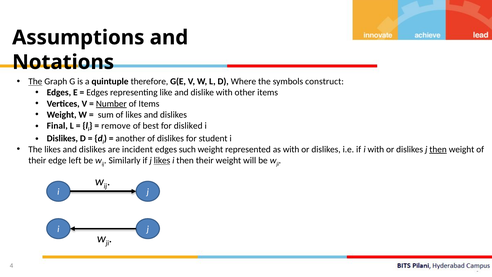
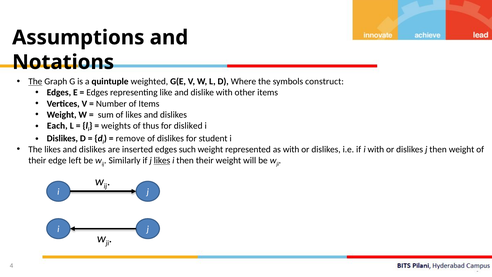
therefore: therefore -> weighted
Number underline: present -> none
Final: Final -> Each
remove: remove -> weights
best: best -> thus
another: another -> remove
incident: incident -> inserted
then at (438, 149) underline: present -> none
